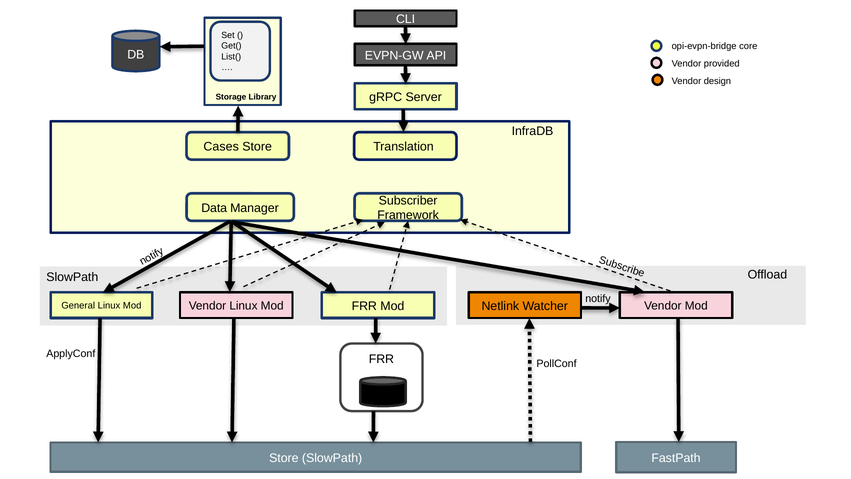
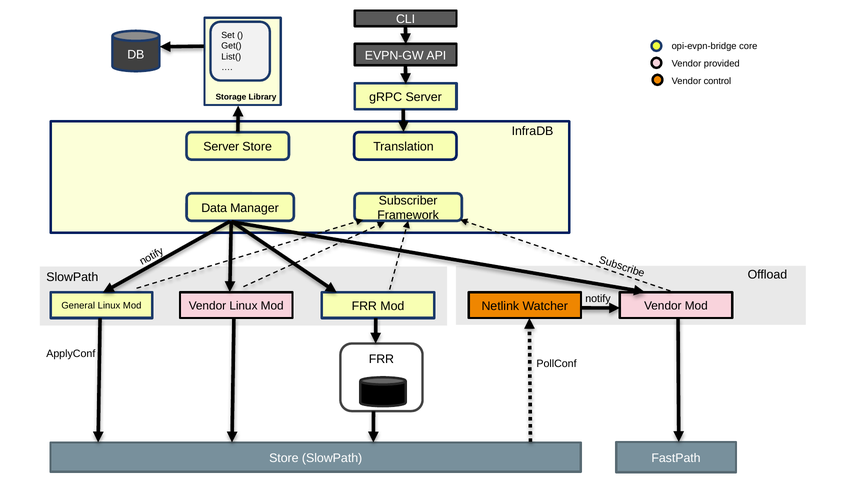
design: design -> control
Cases at (221, 147): Cases -> Server
